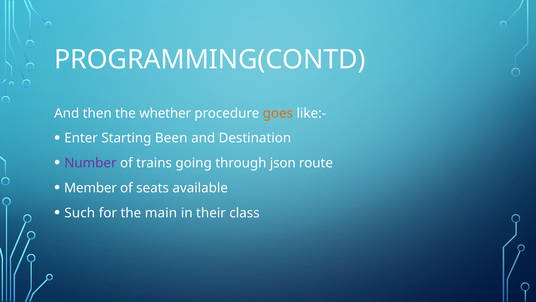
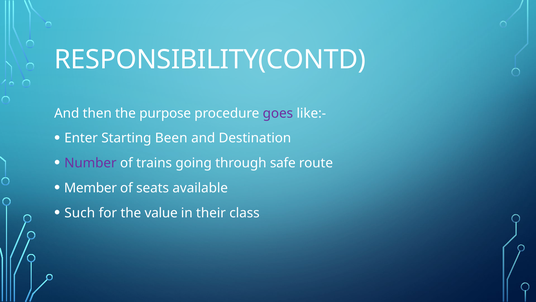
PROGRAMMING(CONTD: PROGRAMMING(CONTD -> RESPONSIBILITY(CONTD
whether: whether -> purpose
goes colour: orange -> purple
json: json -> safe
main: main -> value
